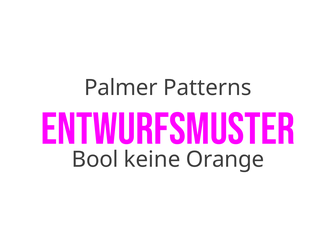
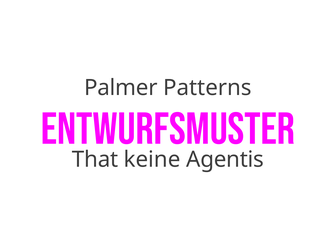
Bool: Bool -> That
Orange: Orange -> Agentis
